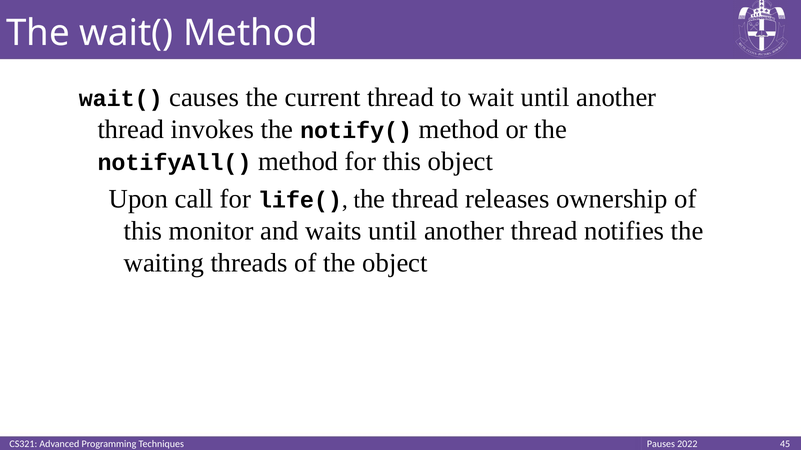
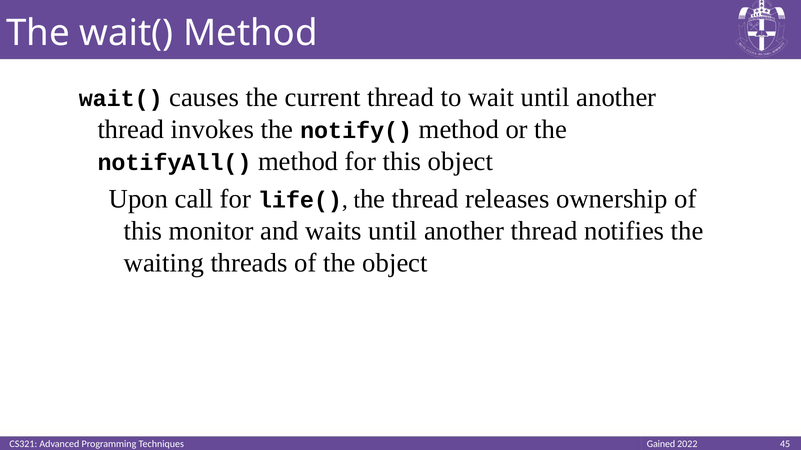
Pauses: Pauses -> Gained
